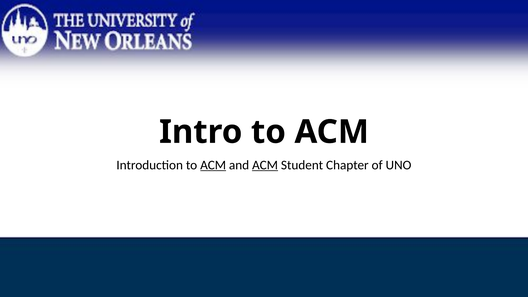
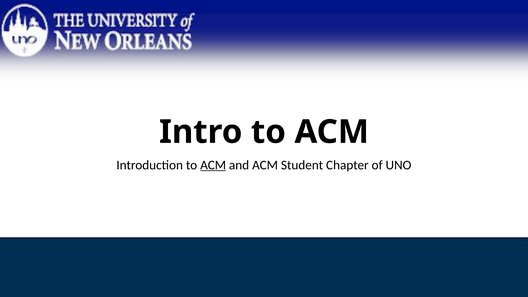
ACM at (265, 165) underline: present -> none
